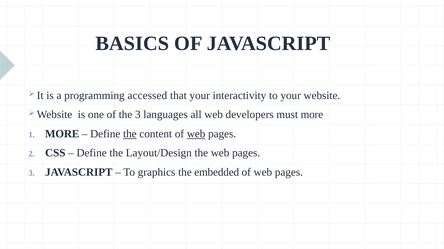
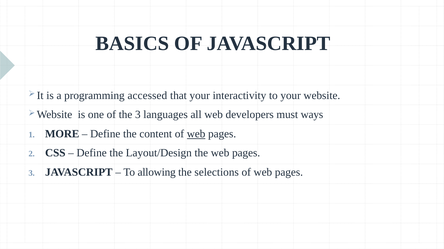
must more: more -> ways
the at (130, 134) underline: present -> none
graphics: graphics -> allowing
embedded: embedded -> selections
